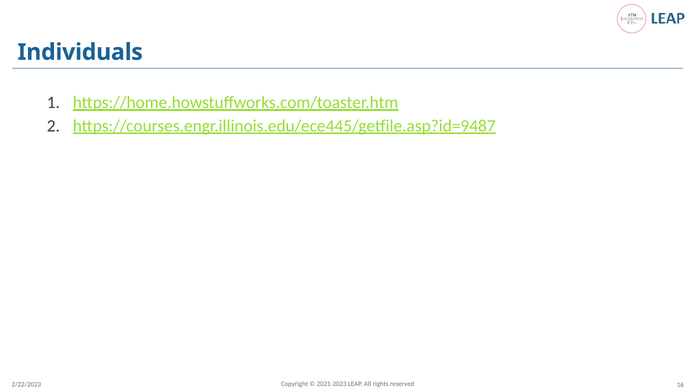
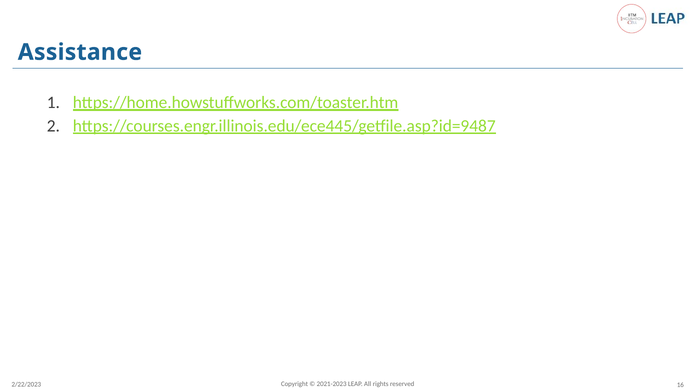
Individuals: Individuals -> Assistance
